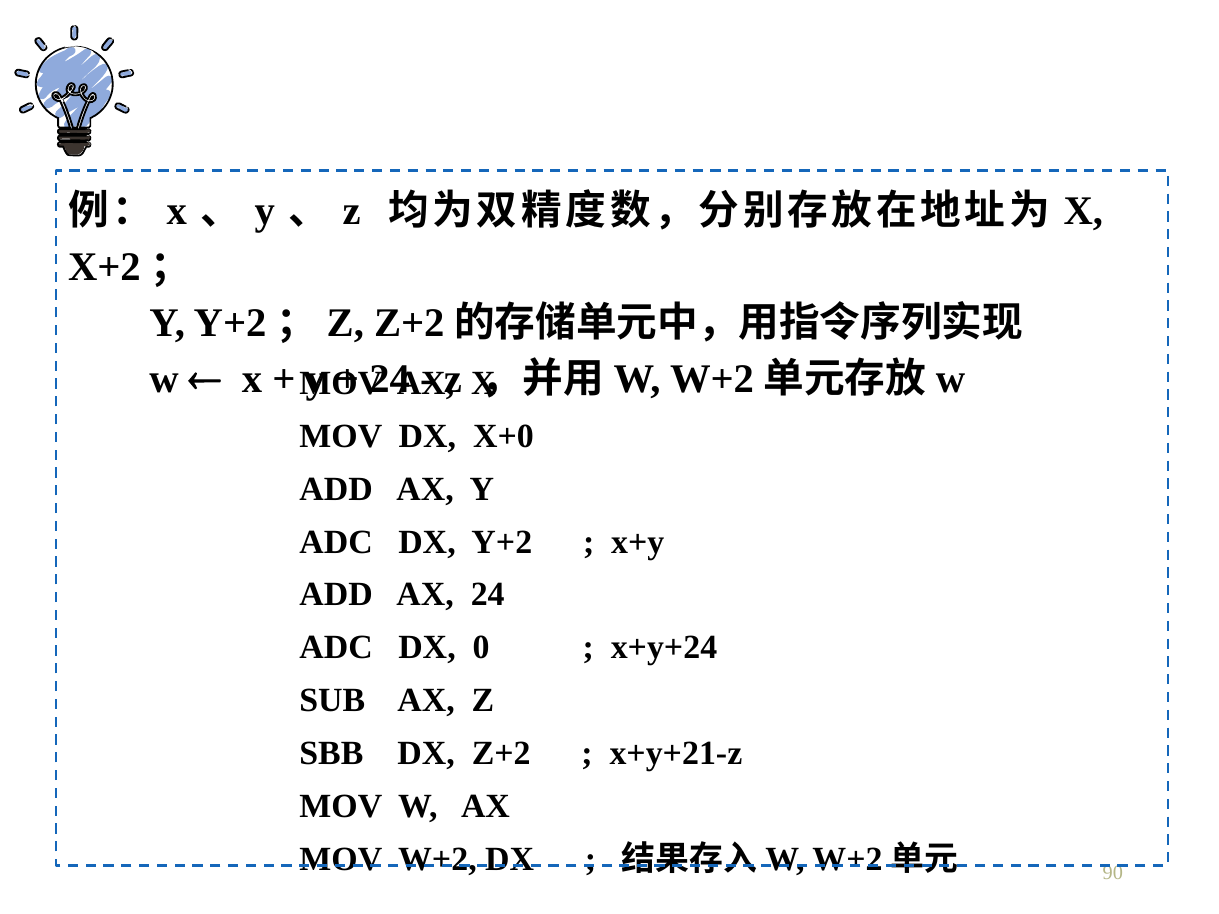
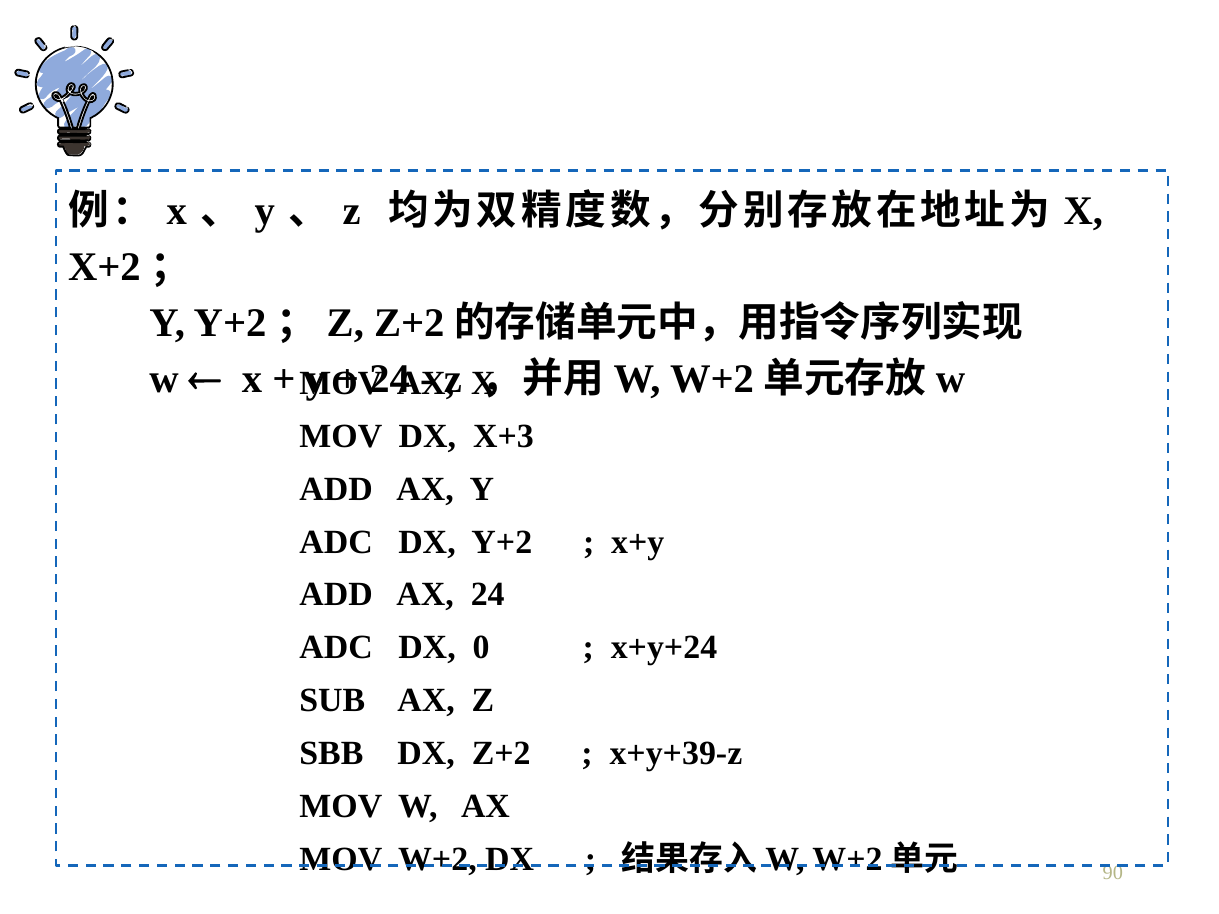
X+0: X+0 -> X+3
x+y+21-z: x+y+21-z -> x+y+39-z
